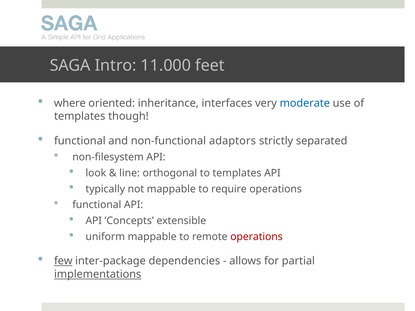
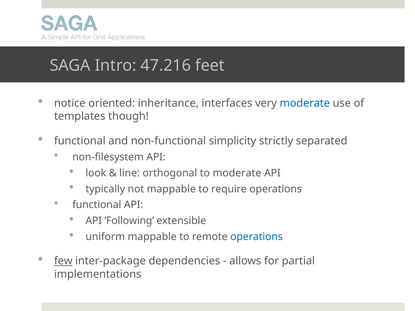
11.000: 11.000 -> 47.216
where: where -> notice
adaptors: adaptors -> simplicity
to templates: templates -> moderate
’Concepts: ’Concepts -> ’Following
operations at (257, 237) colour: red -> blue
implementations underline: present -> none
